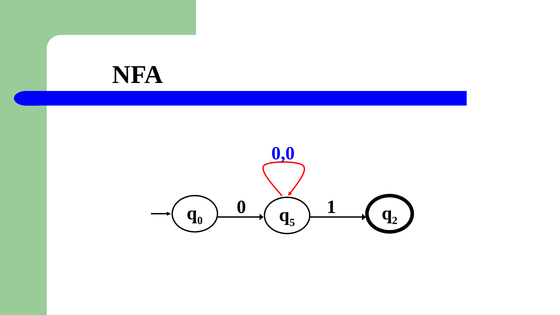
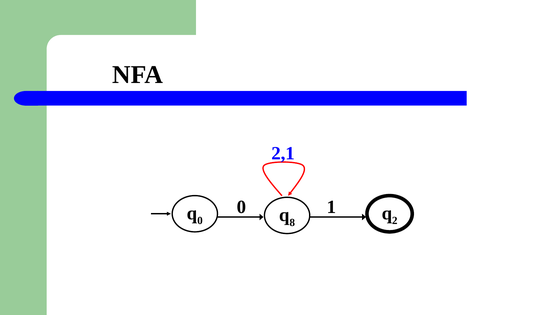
0,0: 0,0 -> 2,1
5: 5 -> 8
